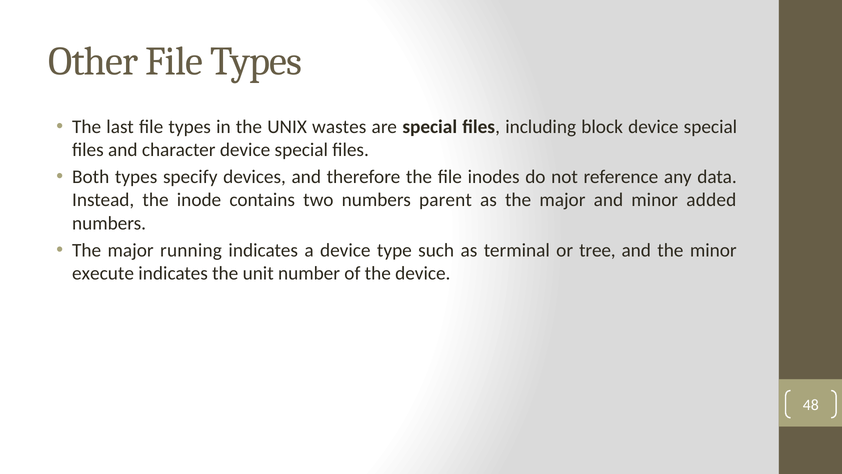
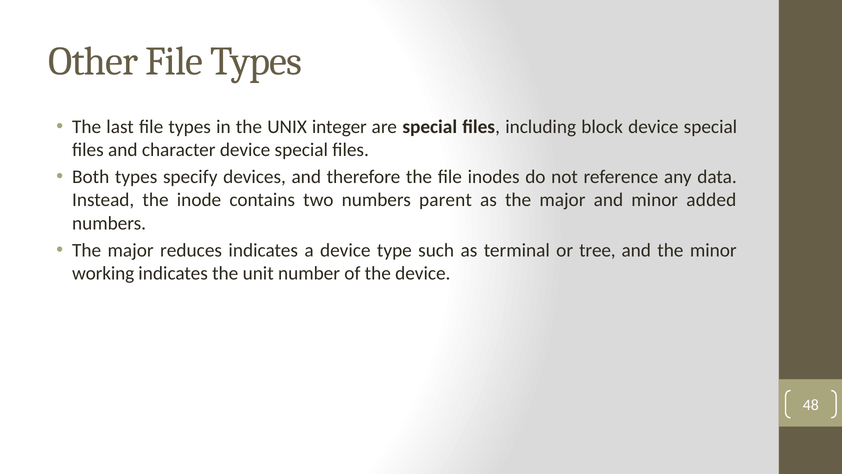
wastes: wastes -> integer
running: running -> reduces
execute: execute -> working
